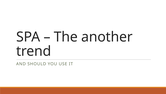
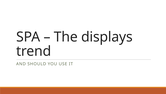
another: another -> displays
